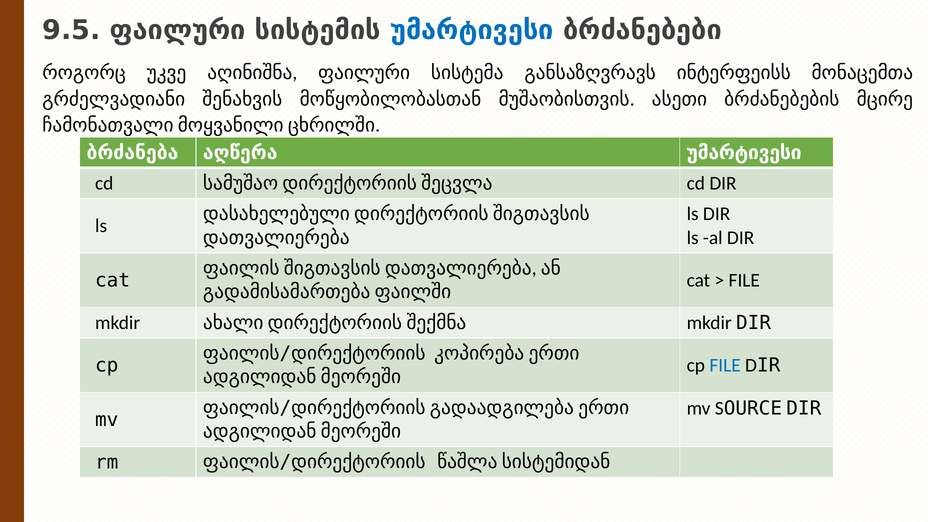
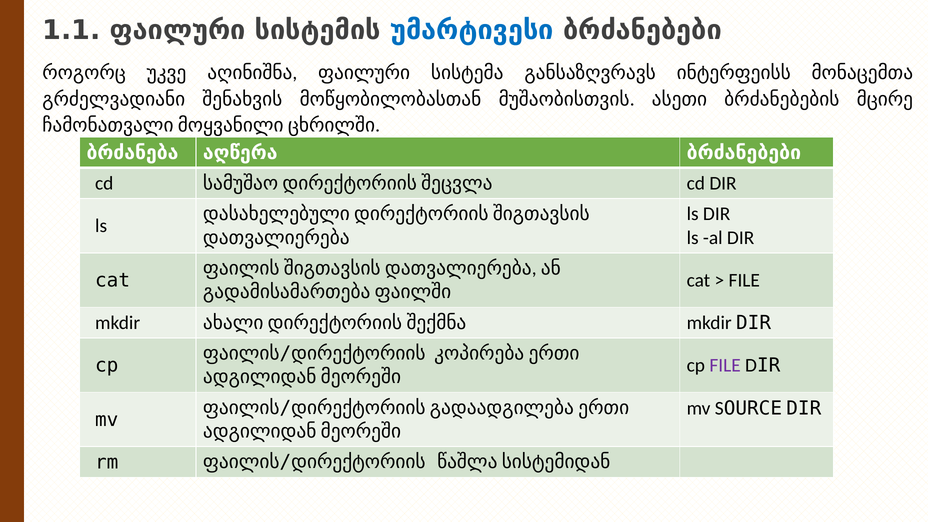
9.5: 9.5 -> 1.1
აღწერა უმარტივესი: უმარტივესი -> ბრძანებები
FILE at (725, 365) colour: blue -> purple
